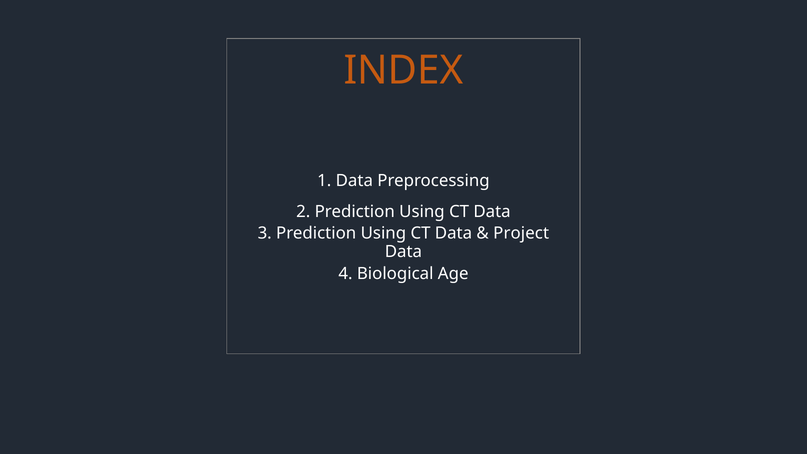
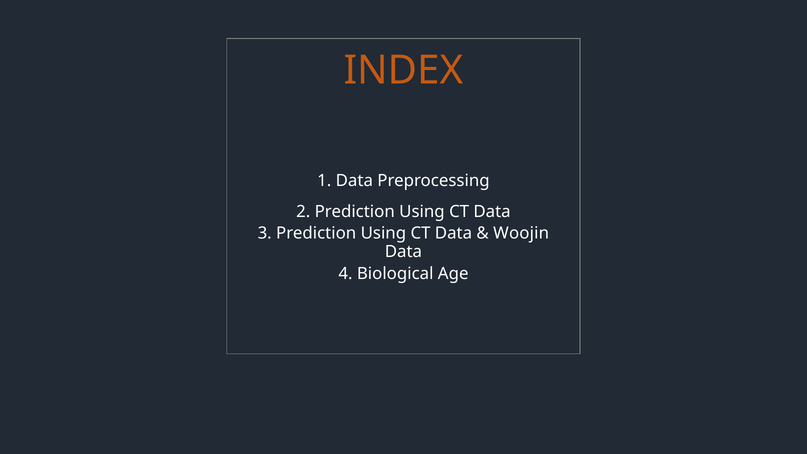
Project: Project -> Woojin
